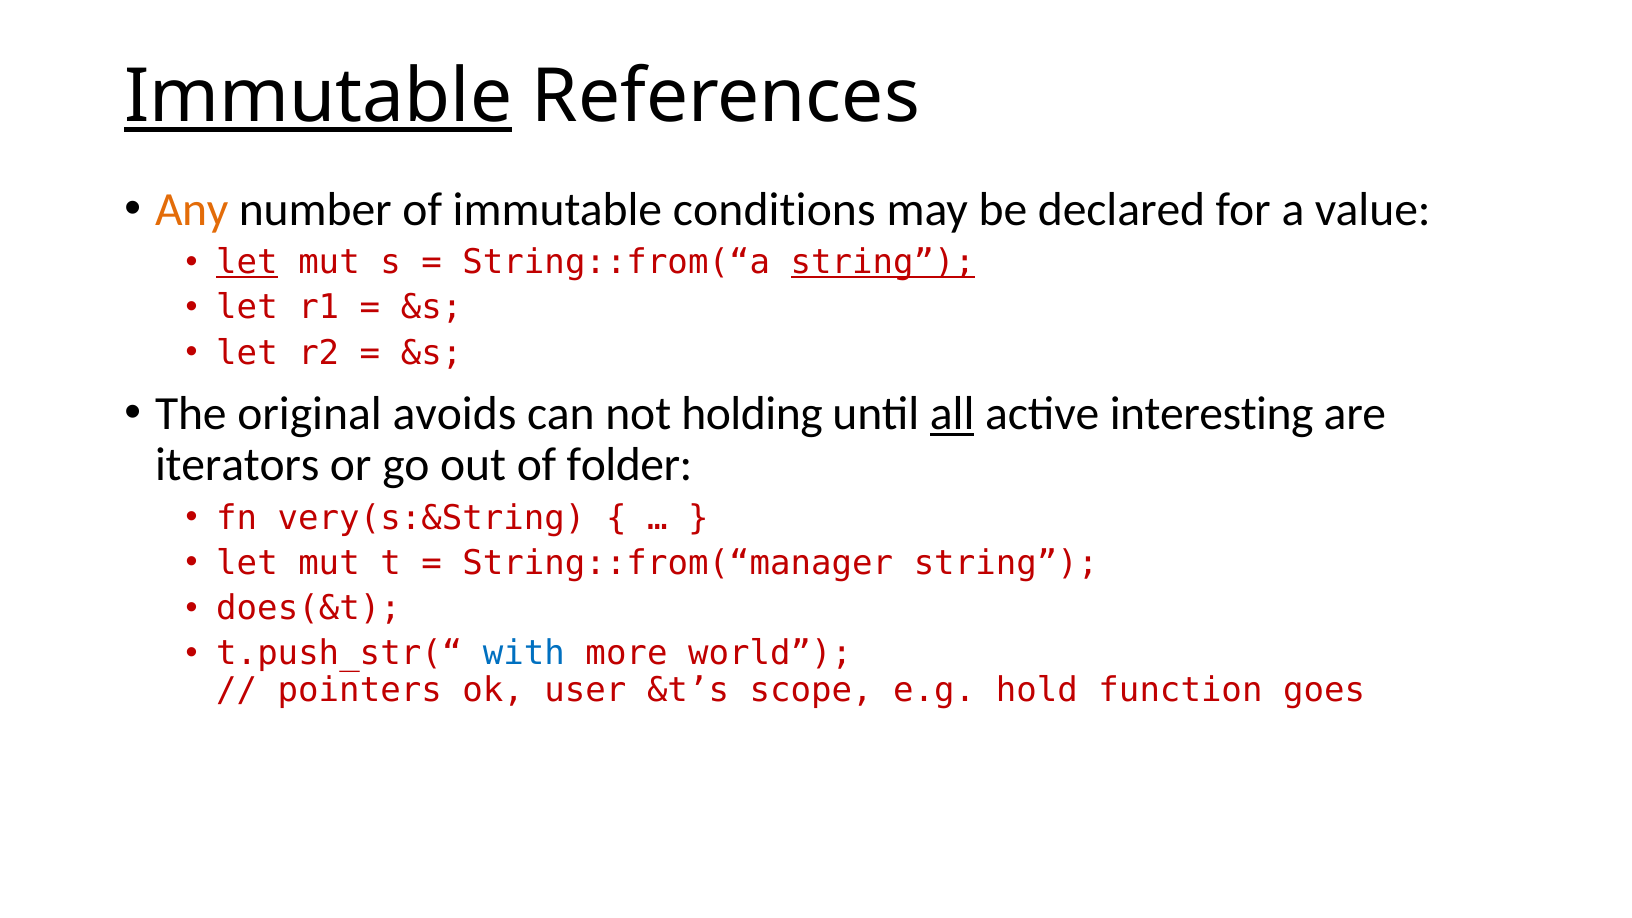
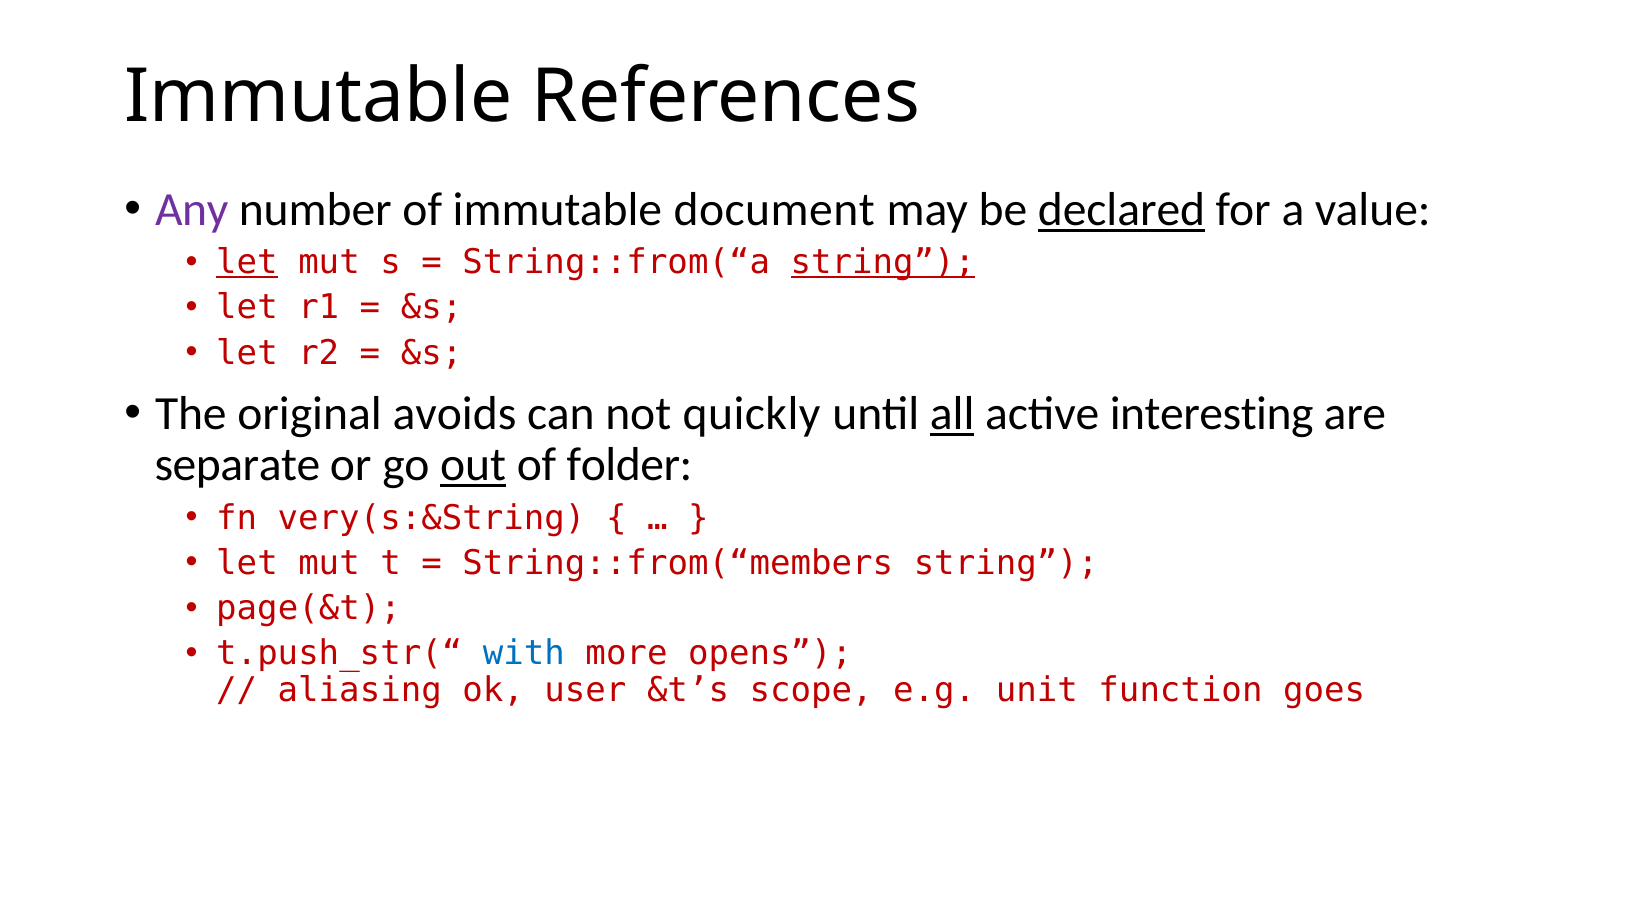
Immutable at (318, 97) underline: present -> none
Any colour: orange -> purple
conditions: conditions -> document
declared underline: none -> present
holding: holding -> quickly
iterators: iterators -> separate
out underline: none -> present
String::from(“manager: String::from(“manager -> String::from(“members
does(&t: does(&t -> page(&t
world: world -> opens
pointers: pointers -> aliasing
hold: hold -> unit
